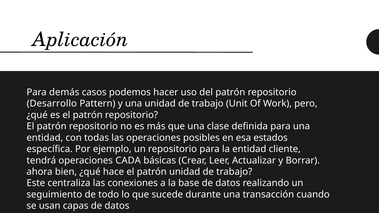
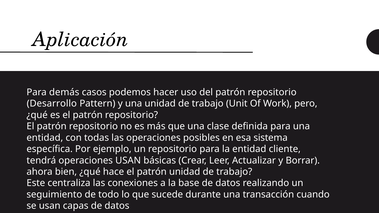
estados: estados -> sistema
operaciones CADA: CADA -> USAN
